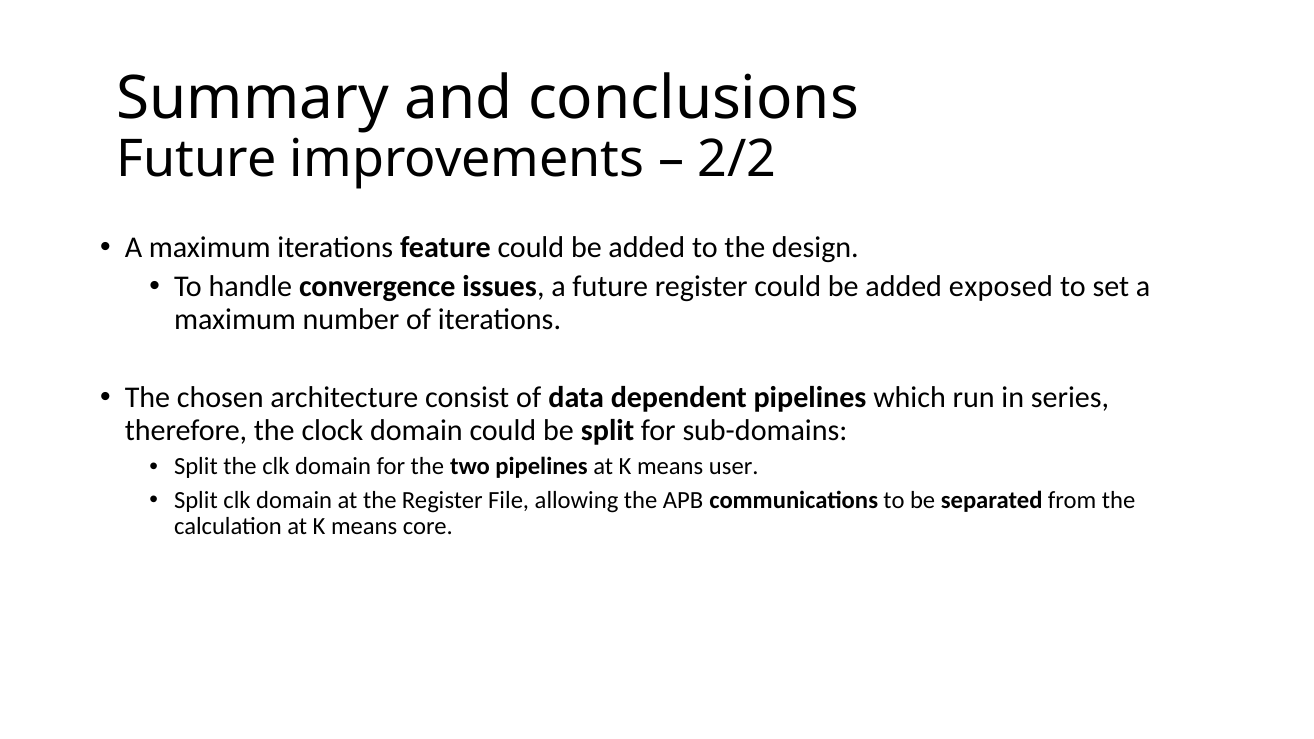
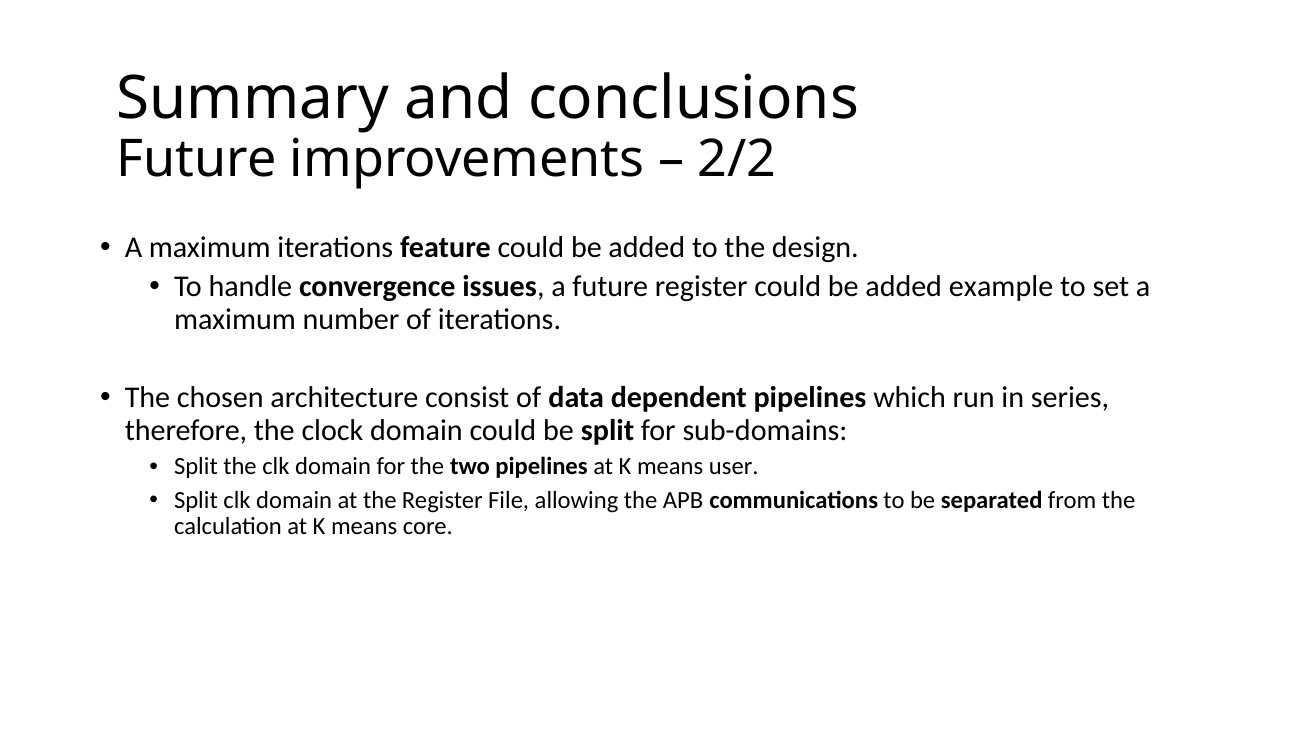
exposed: exposed -> example
